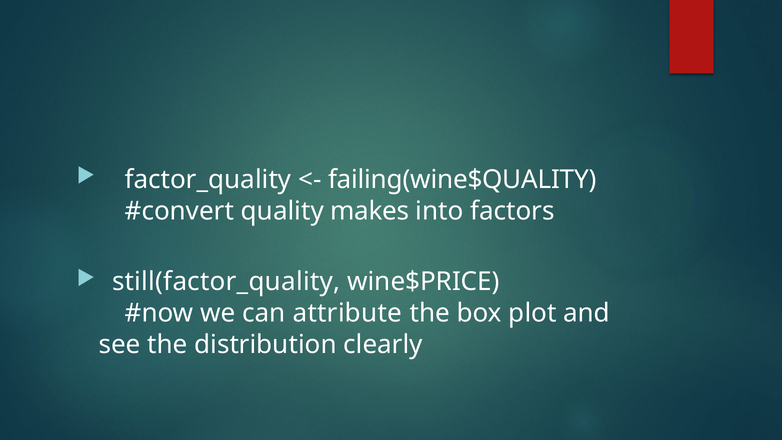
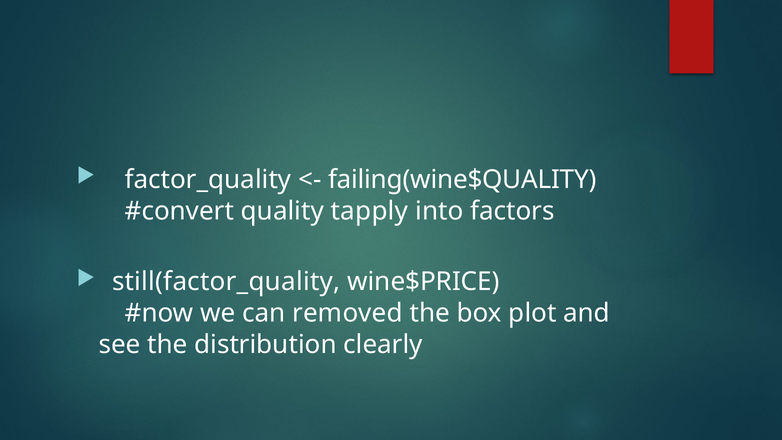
makes: makes -> tapply
attribute: attribute -> removed
